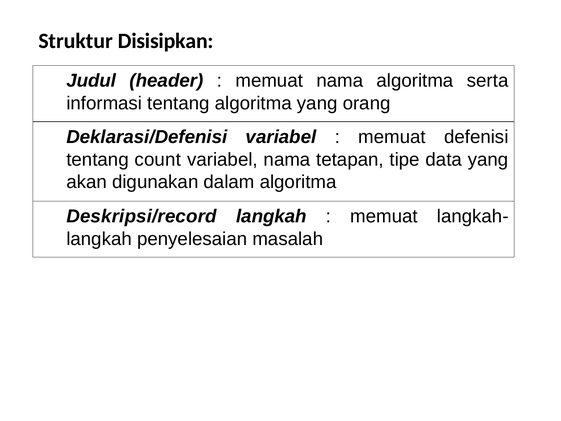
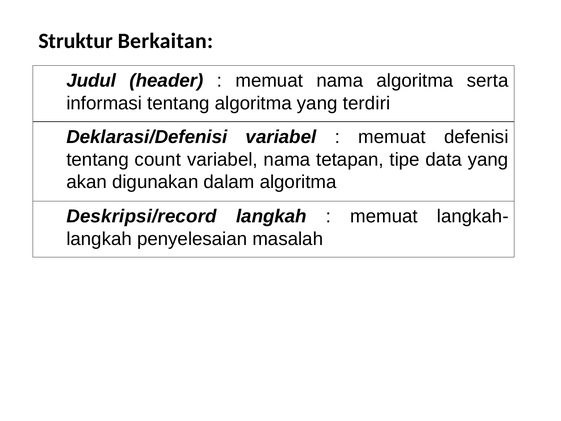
Disisipkan: Disisipkan -> Berkaitan
orang: orang -> terdiri
